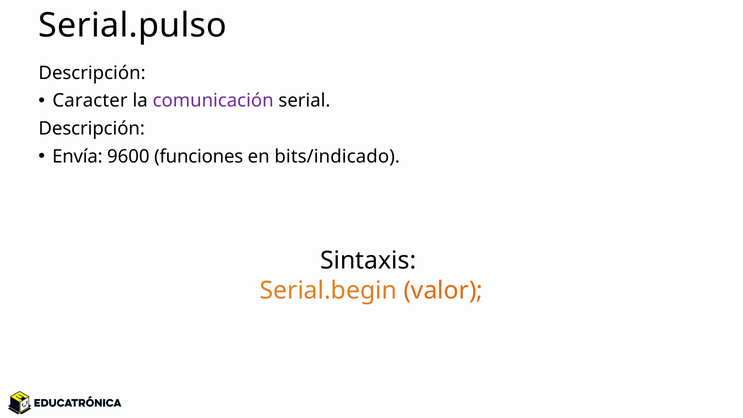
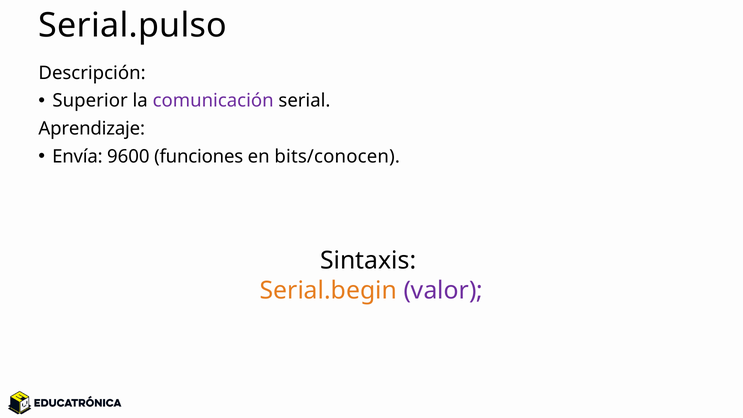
Caracter: Caracter -> Superior
Descripción at (92, 129): Descripción -> Aprendizaje
bits/indicado: bits/indicado -> bits/conocen
valor colour: orange -> purple
